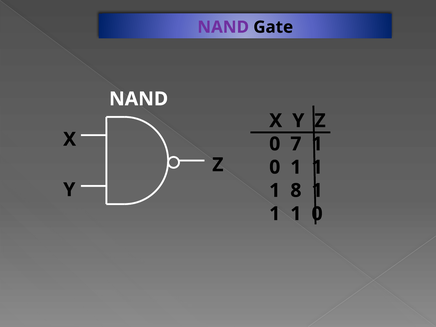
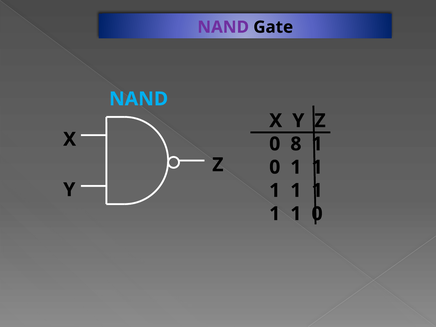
NAND at (139, 99) colour: white -> light blue
7: 7 -> 8
8 at (296, 191): 8 -> 1
